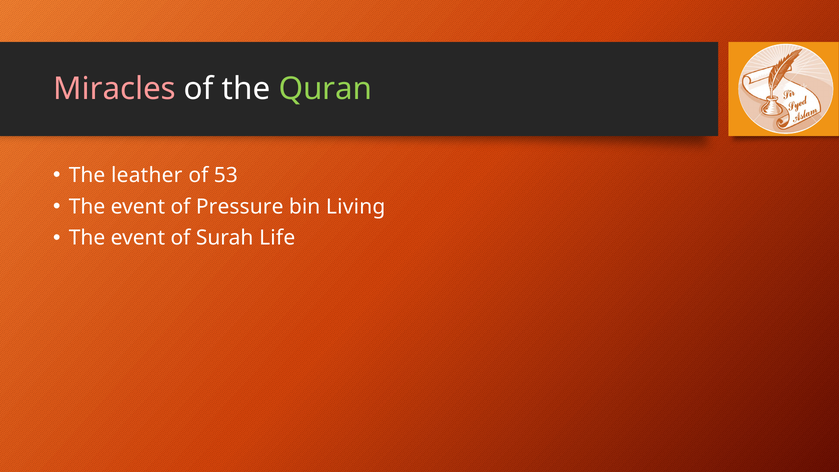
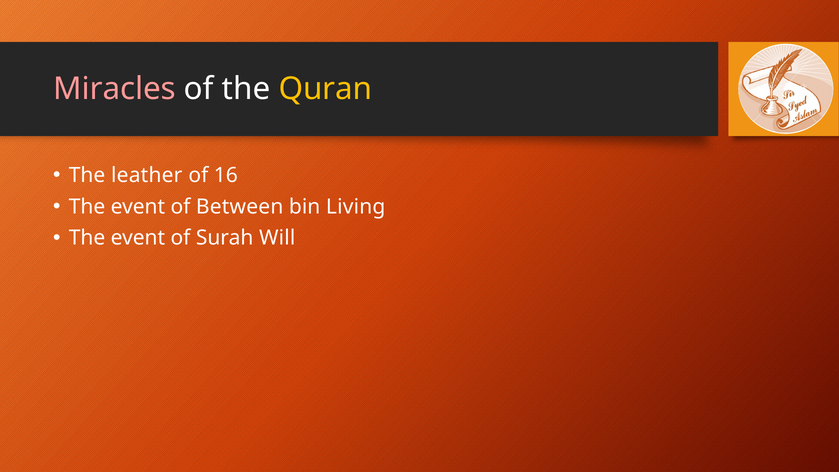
Quran colour: light green -> yellow
53: 53 -> 16
Pressure: Pressure -> Between
Life: Life -> Will
